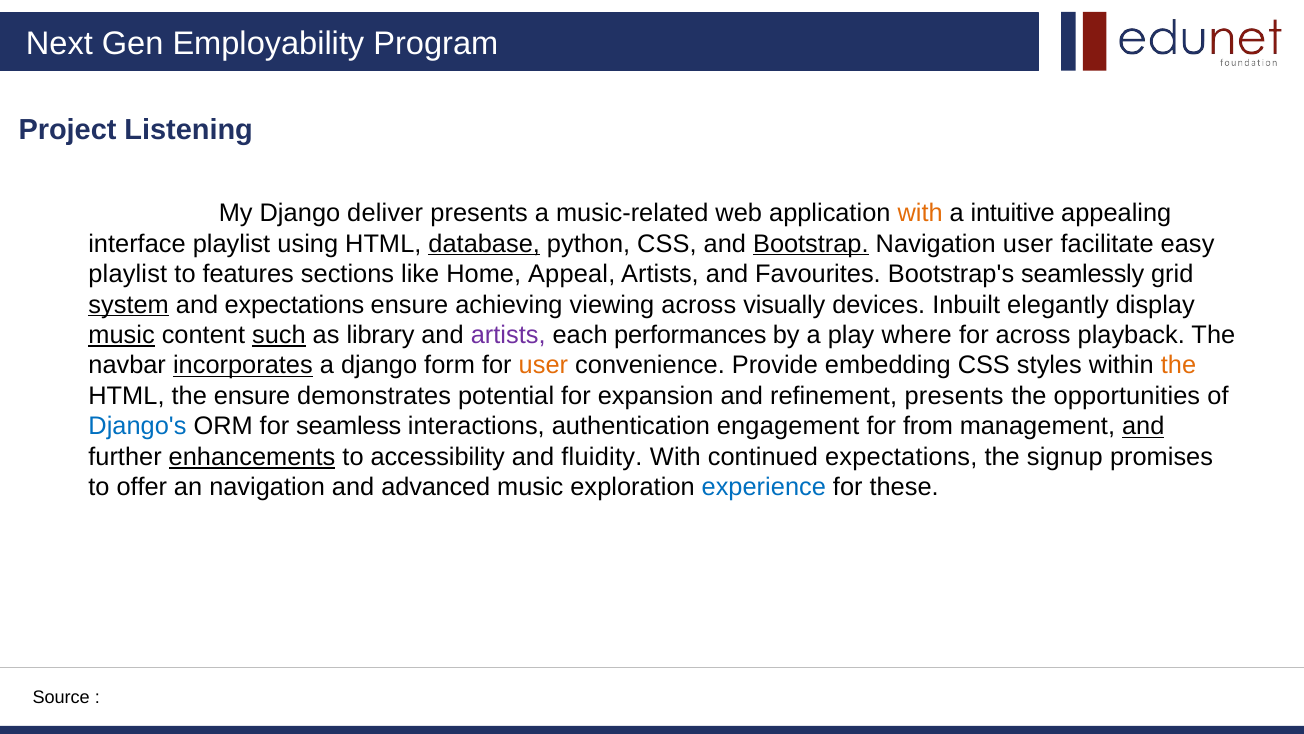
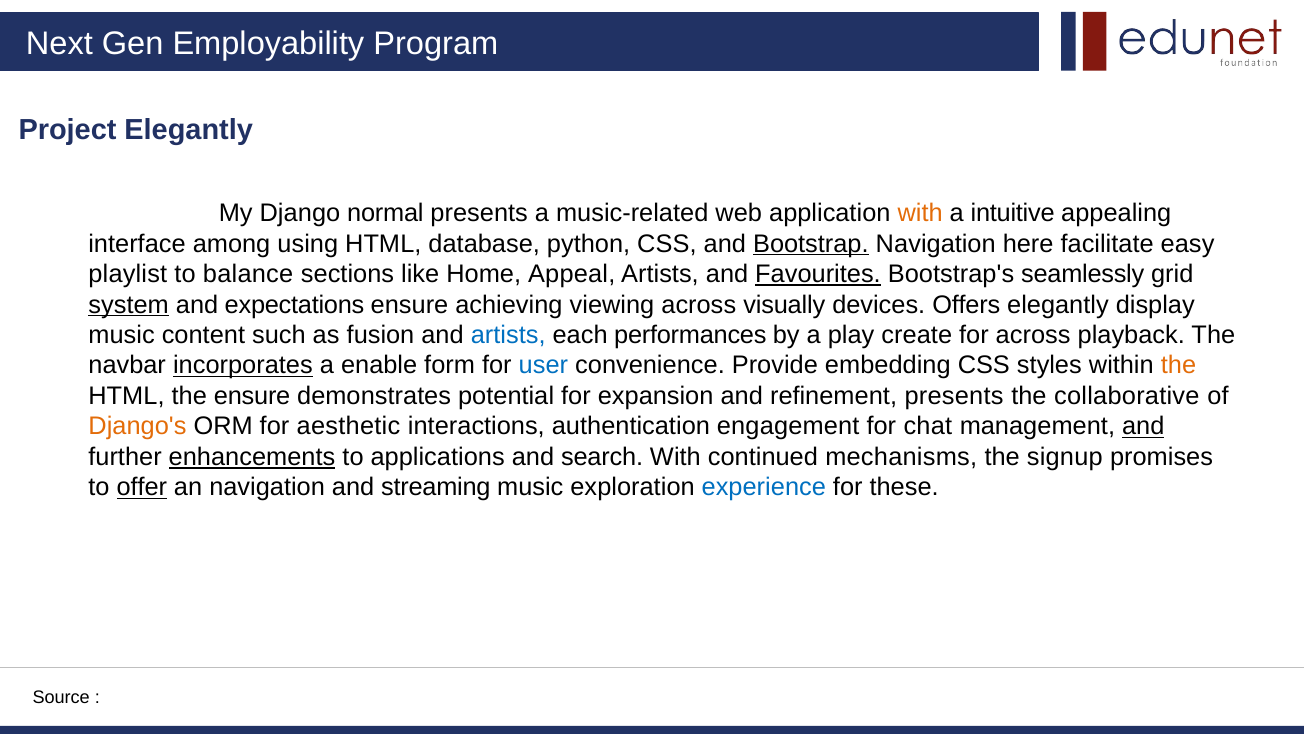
Project Listening: Listening -> Elegantly
deliver: deliver -> normal
interface playlist: playlist -> among
database underline: present -> none
Navigation user: user -> here
features: features -> balance
Favourites underline: none -> present
Inbuilt: Inbuilt -> Offers
music at (122, 335) underline: present -> none
such underline: present -> none
library: library -> fusion
artists at (508, 335) colour: purple -> blue
where: where -> create
a django: django -> enable
user at (543, 365) colour: orange -> blue
opportunities: opportunities -> collaborative
Django's colour: blue -> orange
seamless: seamless -> aesthetic
from: from -> chat
accessibility: accessibility -> applications
fluidity: fluidity -> search
continued expectations: expectations -> mechanisms
offer underline: none -> present
advanced: advanced -> streaming
